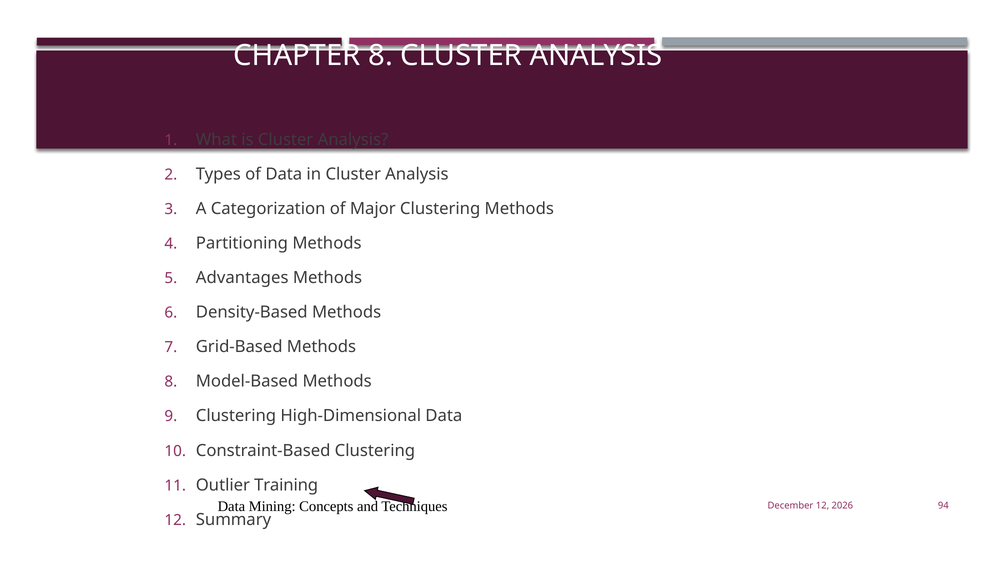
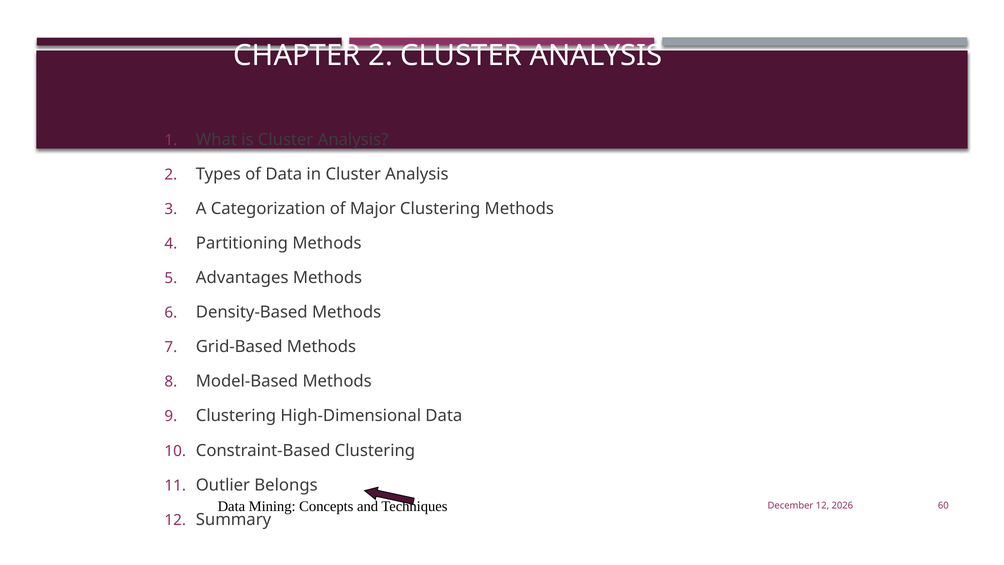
CHAPTER 8: 8 -> 2
Training: Training -> Belongs
94: 94 -> 60
